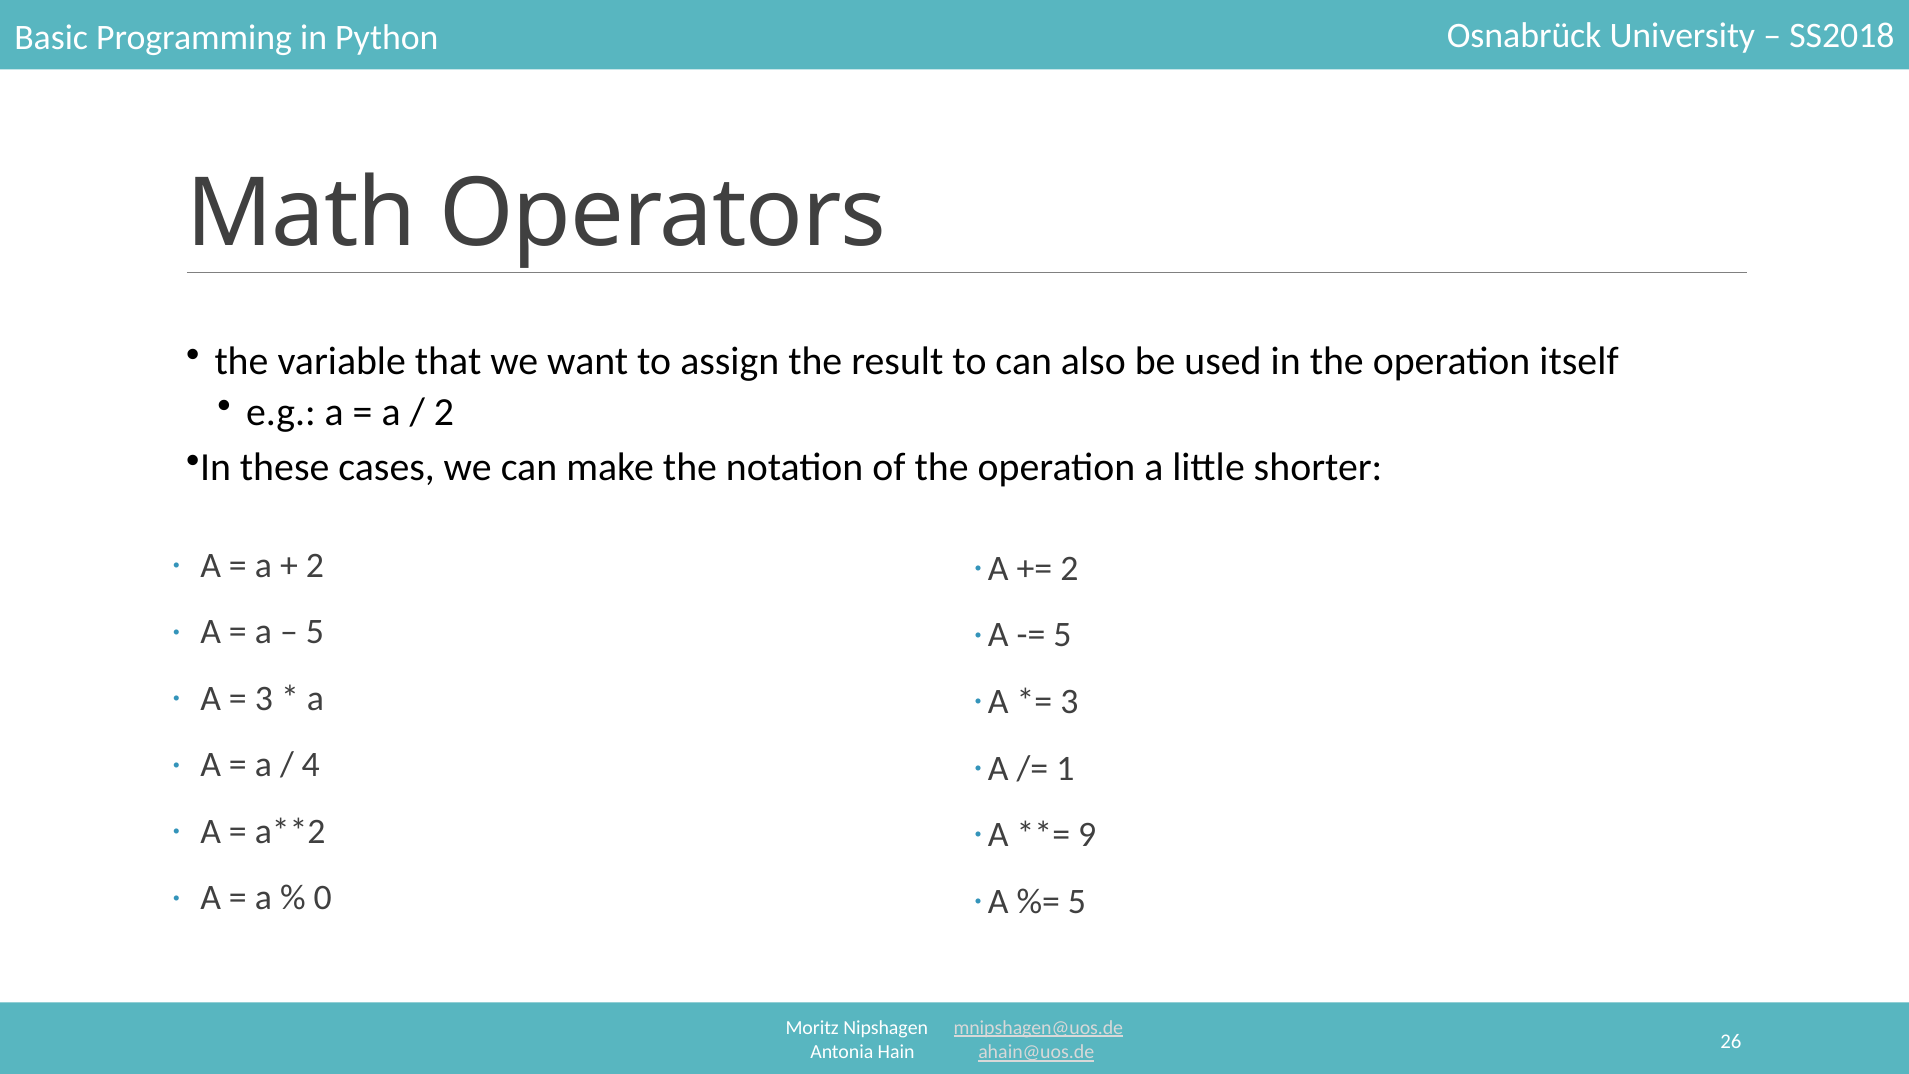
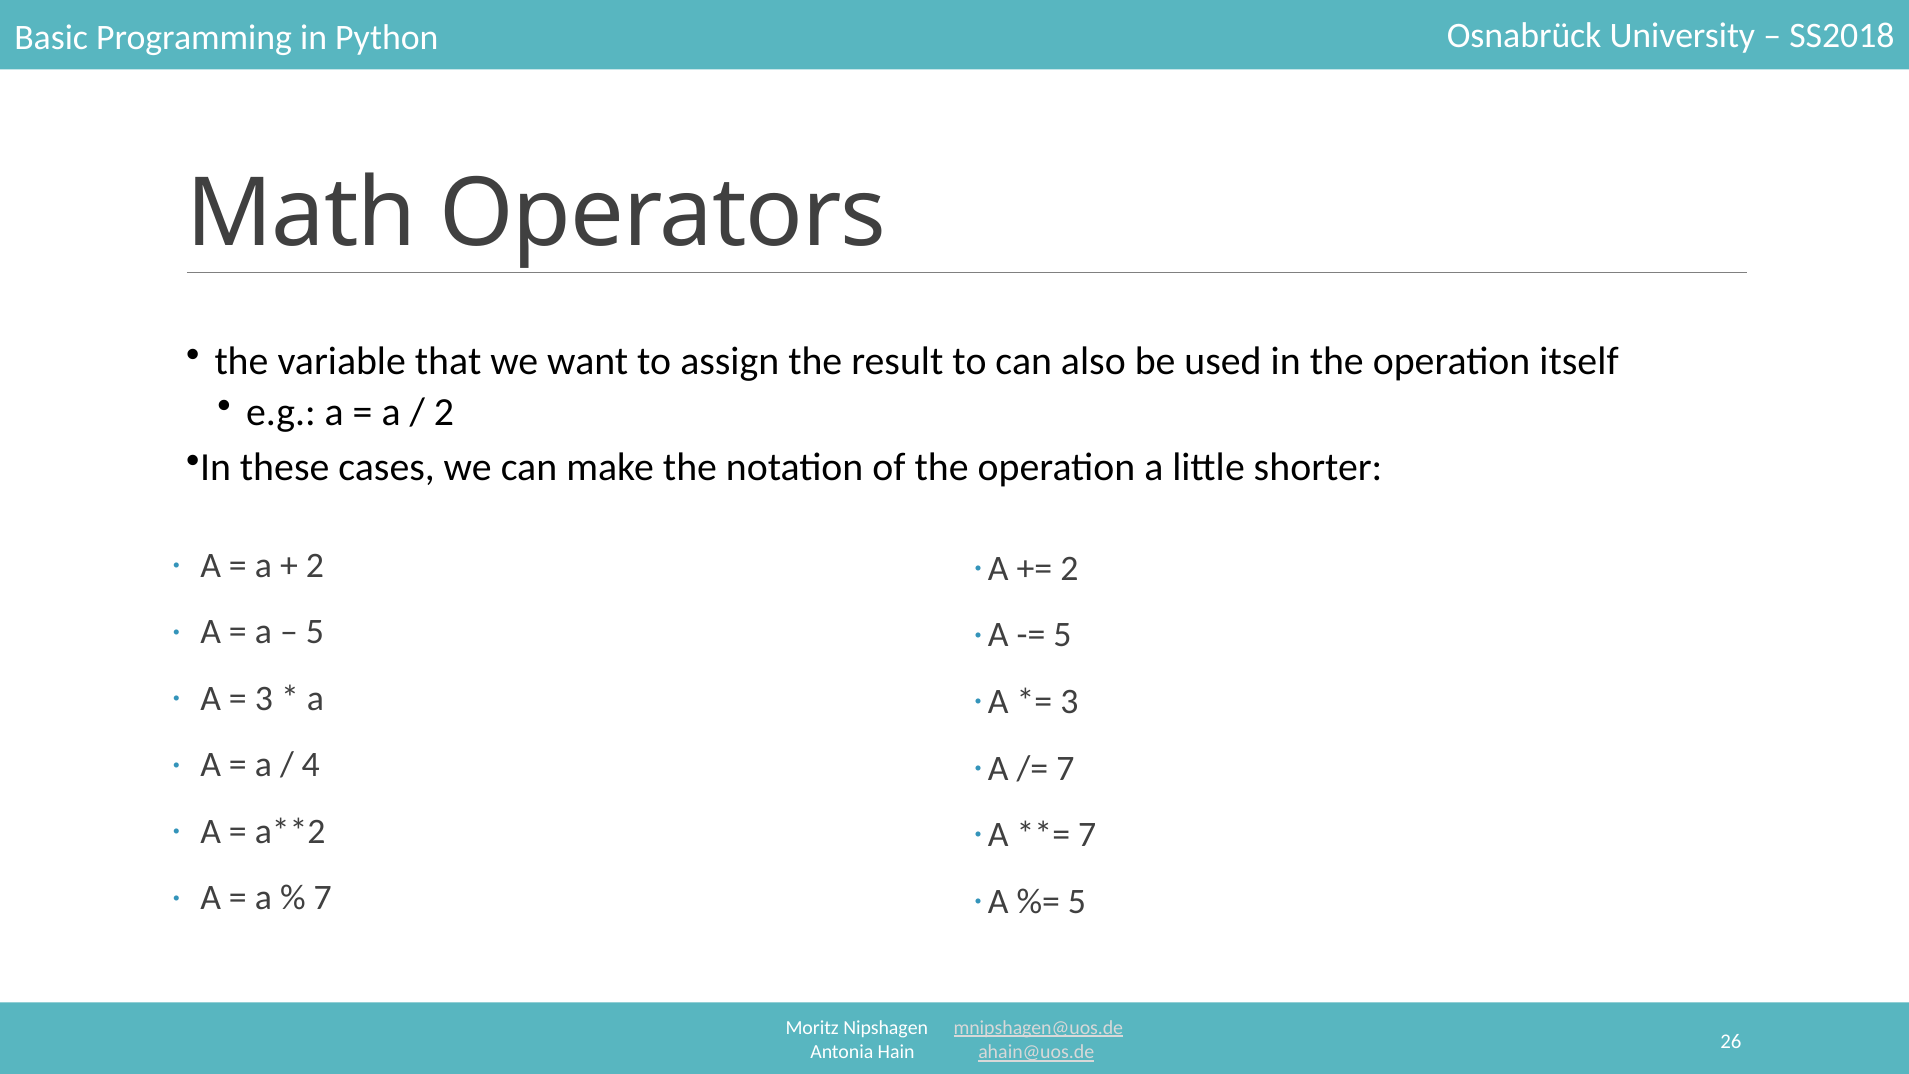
1 at (1065, 768): 1 -> 7
9 at (1087, 835): 9 -> 7
0 at (323, 898): 0 -> 7
